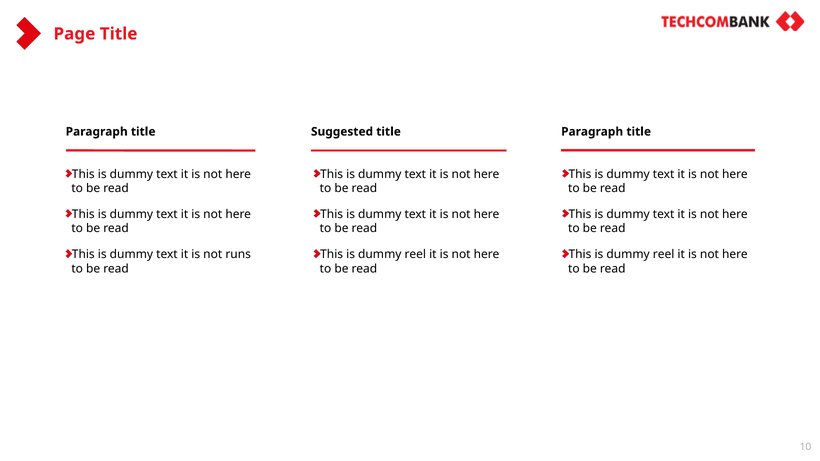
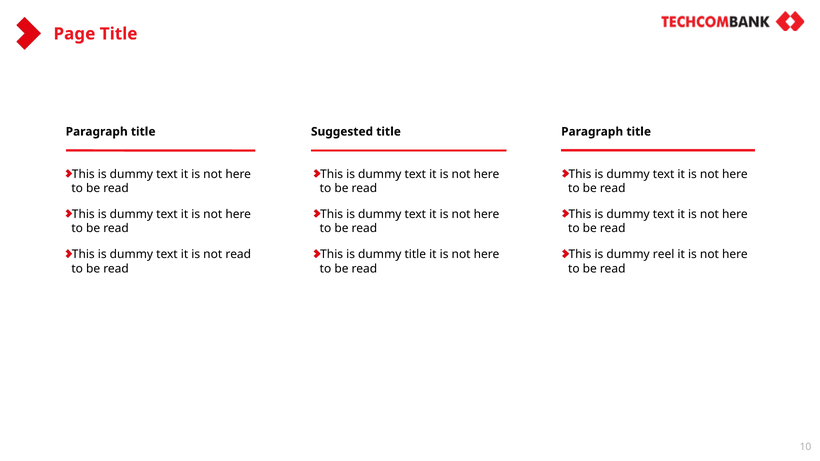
not runs: runs -> read
reel at (415, 254): reel -> title
